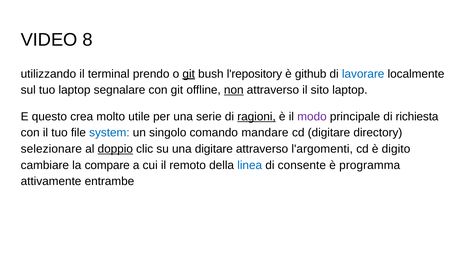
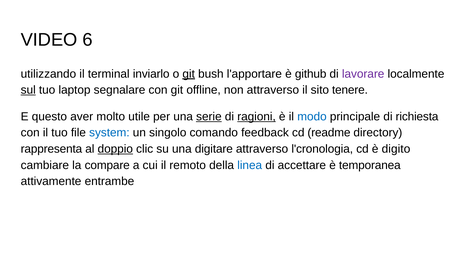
8: 8 -> 6
prendo: prendo -> inviarlo
l'repository: l'repository -> l'apportare
lavorare colour: blue -> purple
sul underline: none -> present
non underline: present -> none
sito laptop: laptop -> tenere
crea: crea -> aver
serie underline: none -> present
modo colour: purple -> blue
mandare: mandare -> feedback
cd digitare: digitare -> readme
selezionare: selezionare -> rappresenta
l'argomenti: l'argomenti -> l'cronologia
consente: consente -> accettare
programma: programma -> temporanea
